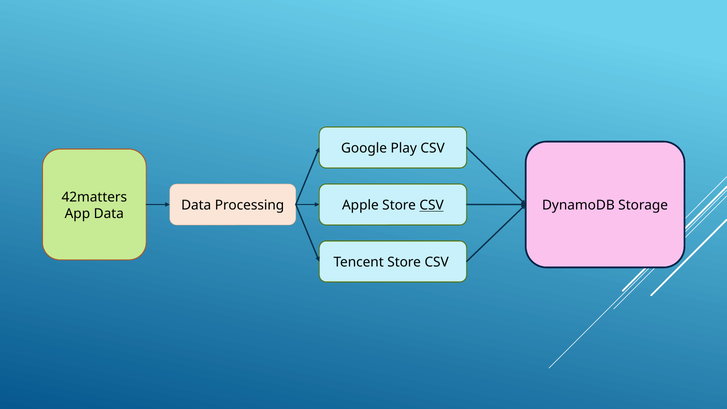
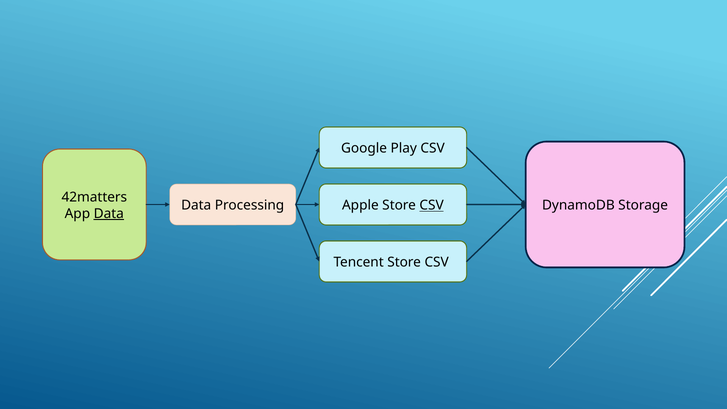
Data at (109, 214) underline: none -> present
